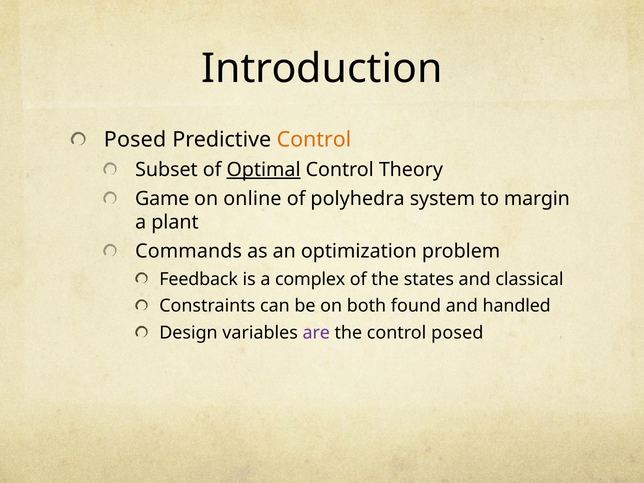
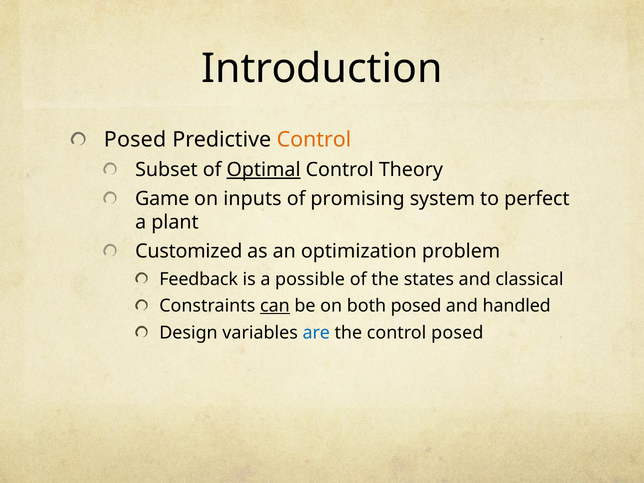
online: online -> inputs
polyhedra: polyhedra -> promising
margin: margin -> perfect
Commands: Commands -> Customized
complex: complex -> possible
can underline: none -> present
both found: found -> posed
are colour: purple -> blue
